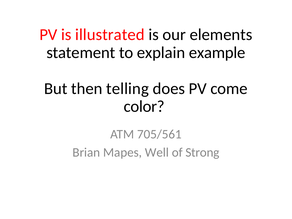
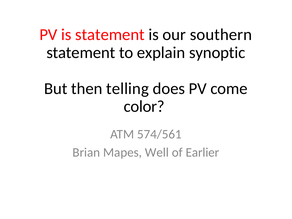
is illustrated: illustrated -> statement
elements: elements -> southern
example: example -> synoptic
705/561: 705/561 -> 574/561
Strong: Strong -> Earlier
